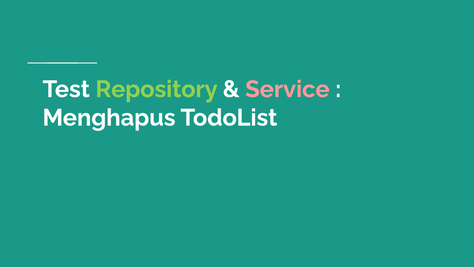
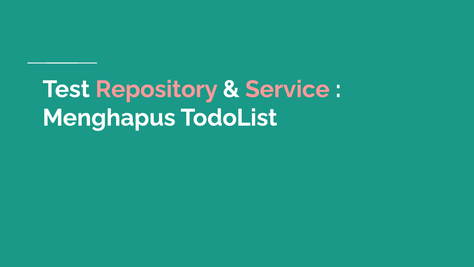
Repository colour: light green -> pink
